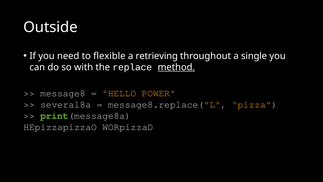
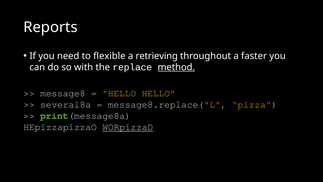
Outside: Outside -> Reports
single: single -> faster
HELLO POWER: POWER -> HELLO
WORpizzaD underline: none -> present
